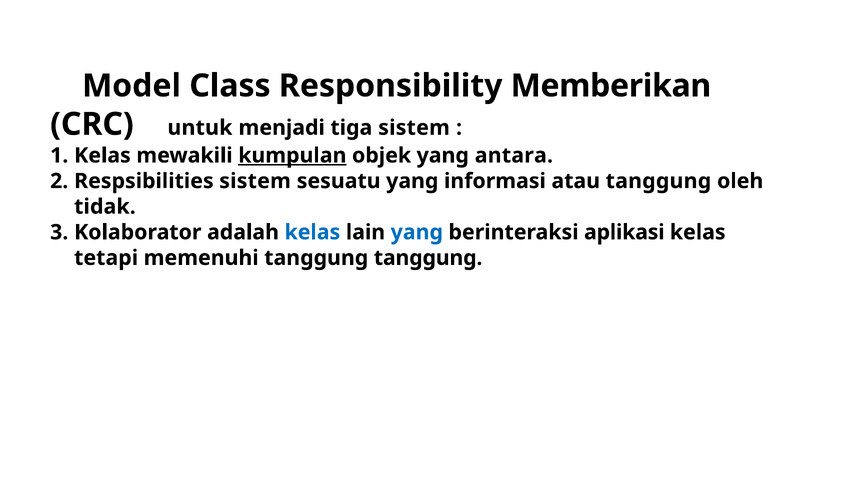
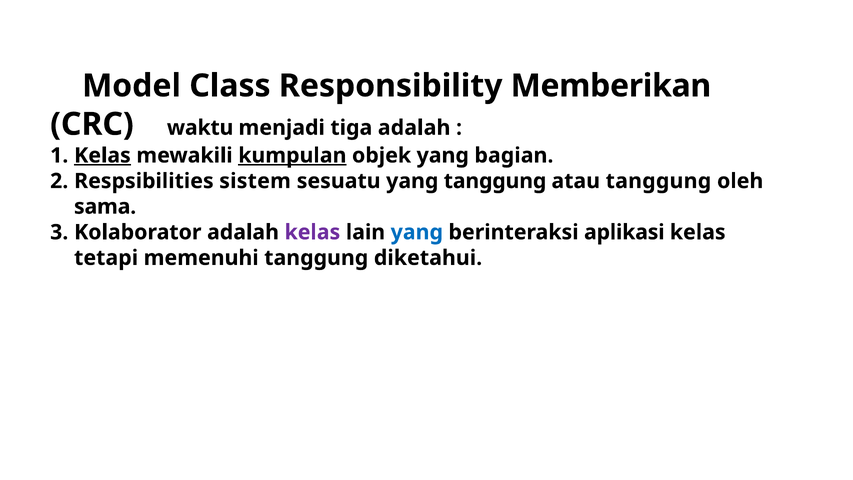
untuk: untuk -> waktu
tiga sistem: sistem -> adalah
Kelas at (102, 155) underline: none -> present
antara: antara -> bagian
yang informasi: informasi -> tanggung
tidak: tidak -> sama
kelas at (312, 232) colour: blue -> purple
tanggung tanggung: tanggung -> diketahui
